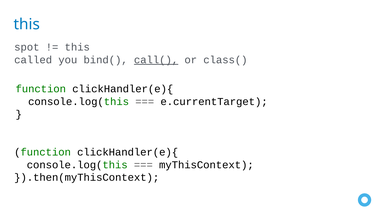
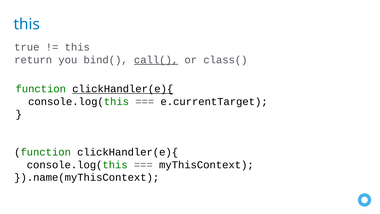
spot: spot -> true
called: called -> return
clickHandler(e){ at (123, 89) underline: none -> present
}).then(myThisContext: }).then(myThisContext -> }).name(myThisContext
